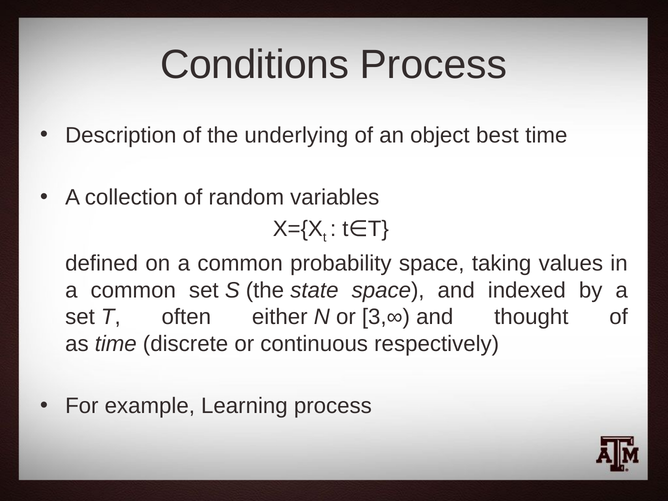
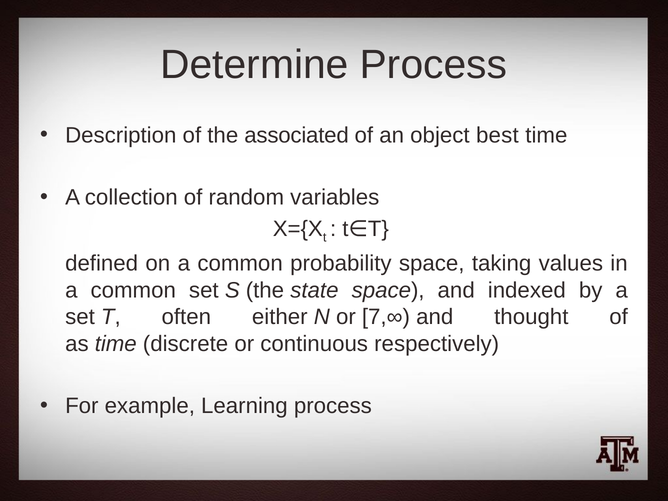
Conditions: Conditions -> Determine
underlying: underlying -> associated
3,∞: 3,∞ -> 7,∞
